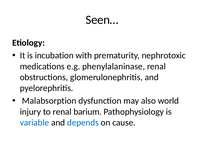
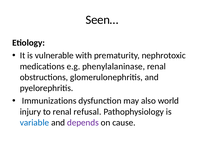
incubation: incubation -> vulnerable
Malabsorption: Malabsorption -> Immunizations
barium: barium -> refusal
depends colour: blue -> purple
